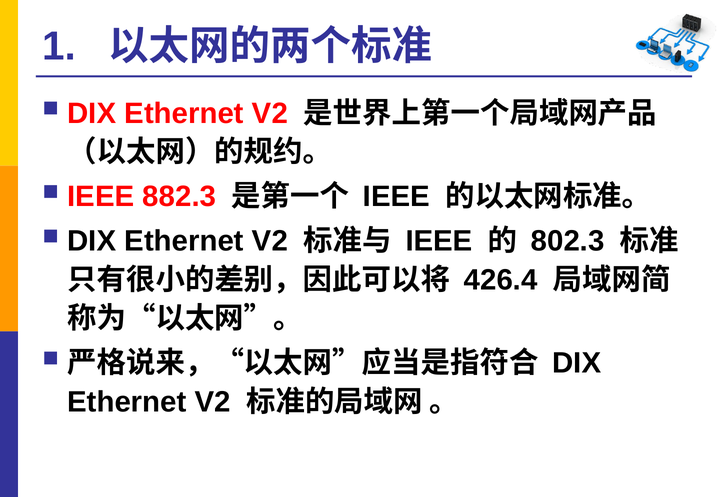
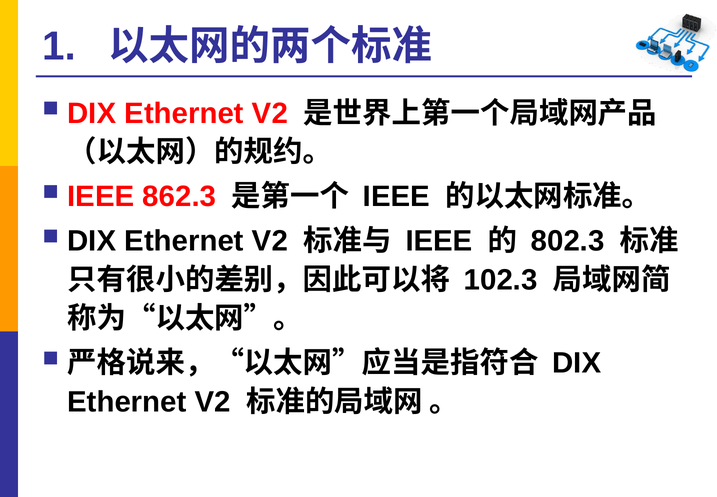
882.3: 882.3 -> 862.3
426.4: 426.4 -> 102.3
